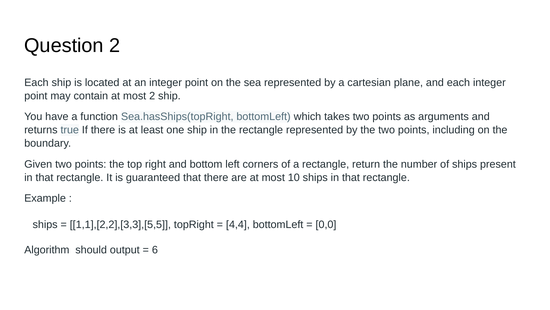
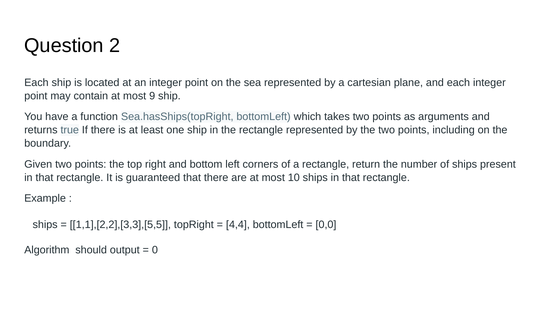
most 2: 2 -> 9
6: 6 -> 0
